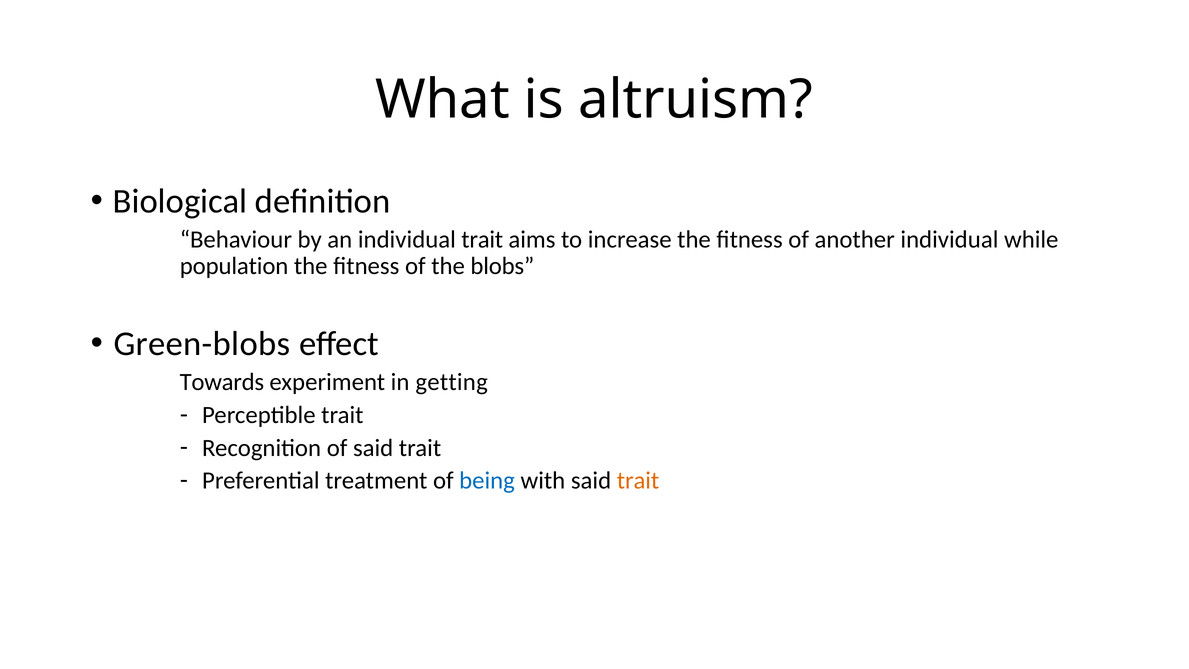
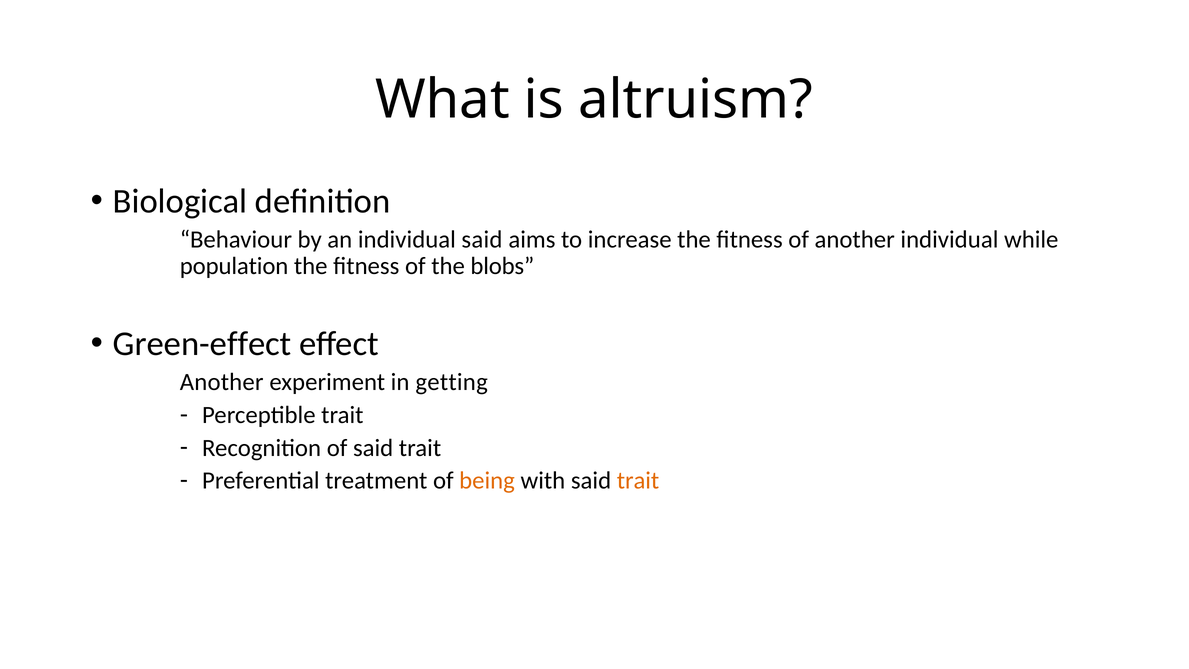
individual trait: trait -> said
Green-blobs: Green-blobs -> Green-effect
Towards at (222, 382): Towards -> Another
being colour: blue -> orange
